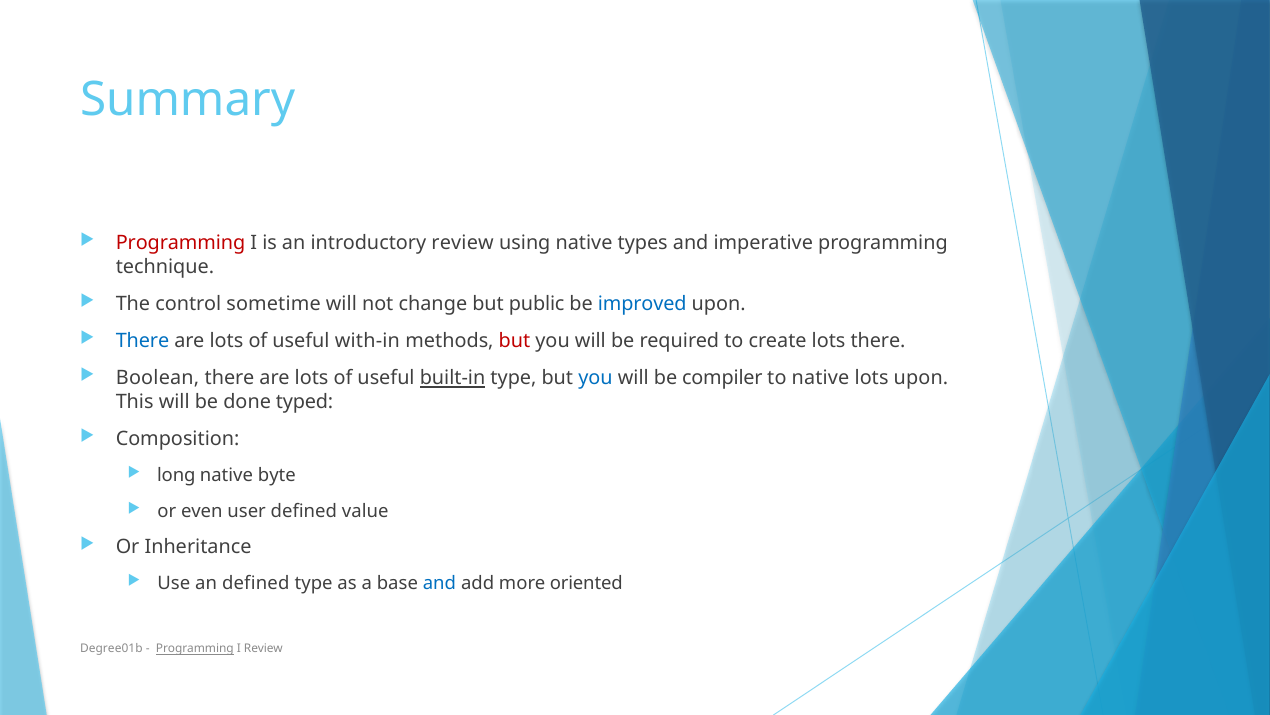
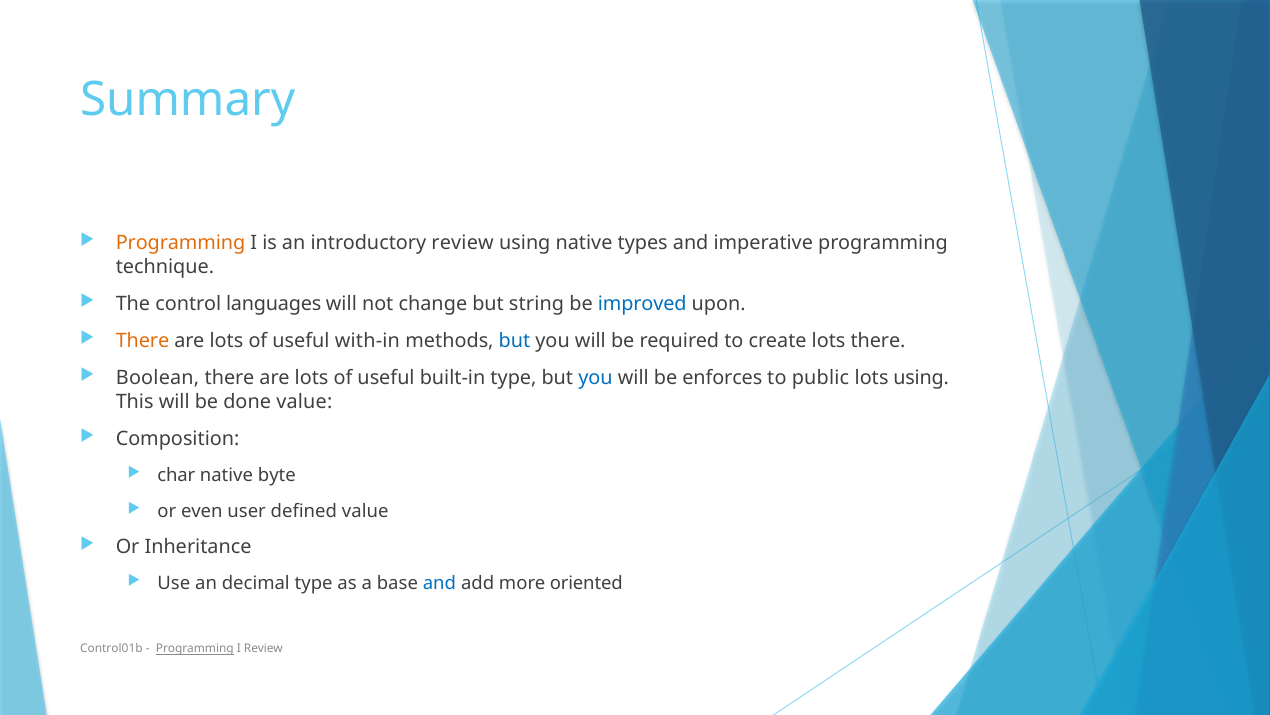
Programming at (181, 243) colour: red -> orange
sometime: sometime -> languages
public: public -> string
There at (143, 341) colour: blue -> orange
but at (514, 341) colour: red -> blue
built-in underline: present -> none
compiler: compiler -> enforces
to native: native -> public
lots upon: upon -> using
done typed: typed -> value
long: long -> char
an defined: defined -> decimal
Degree01b: Degree01b -> Control01b
